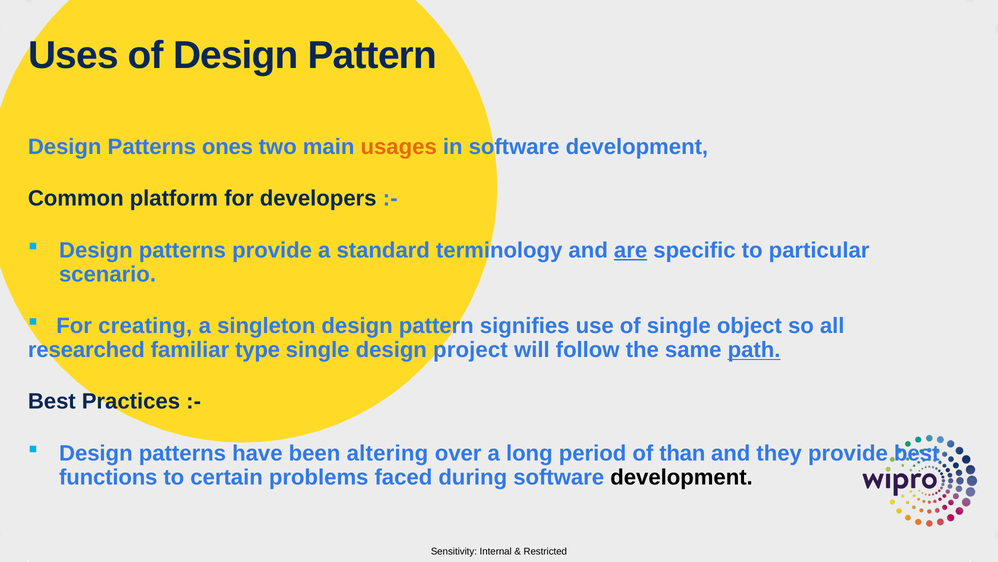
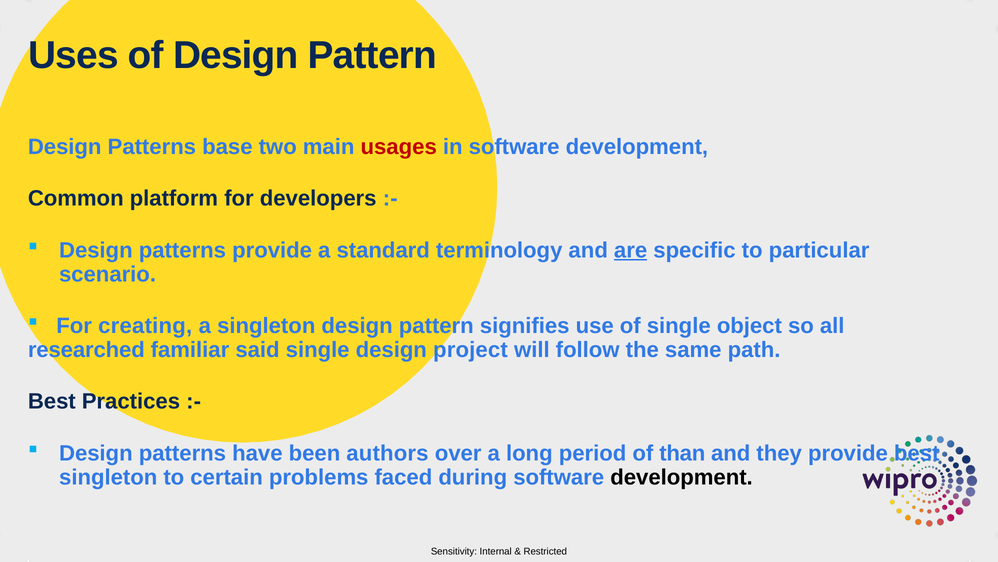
ones: ones -> base
usages colour: orange -> red
type: type -> said
path underline: present -> none
altering: altering -> authors
functions at (108, 477): functions -> singleton
